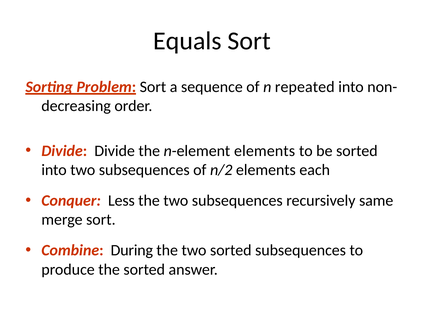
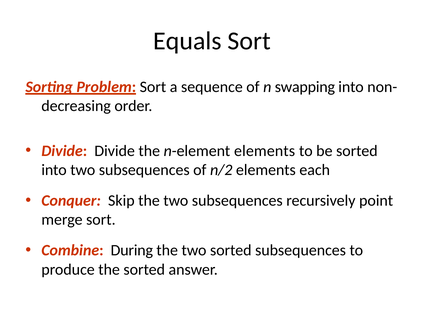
repeated: repeated -> swapping
Less: Less -> Skip
same: same -> point
